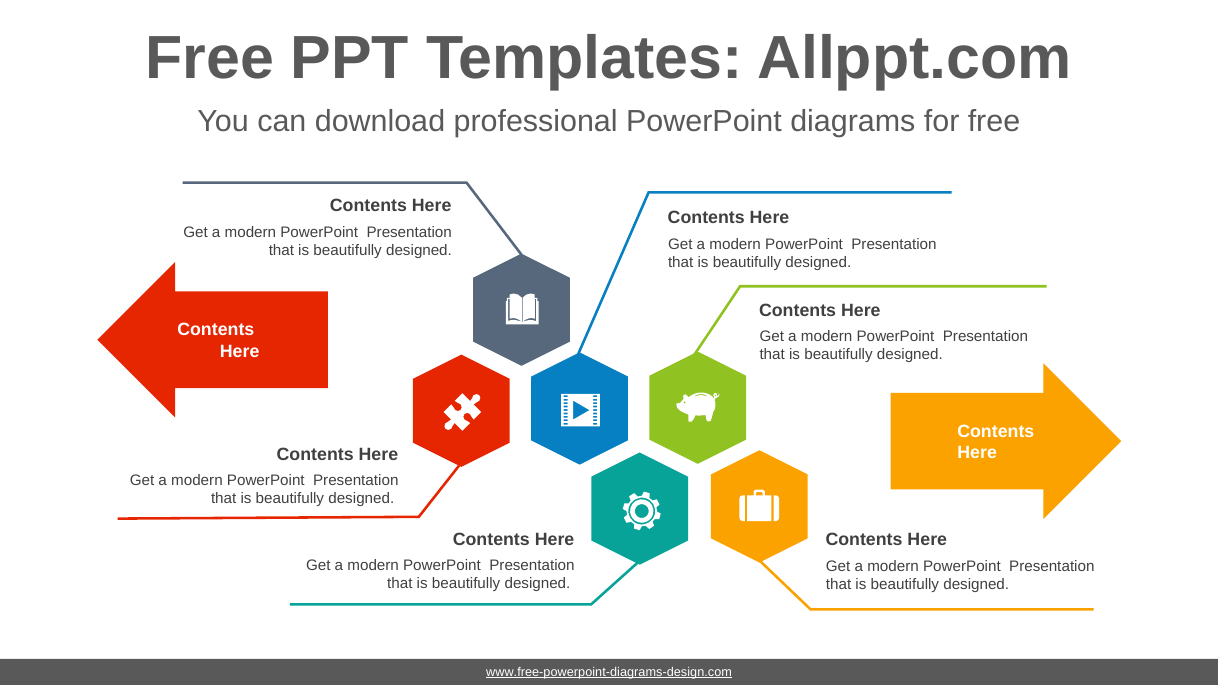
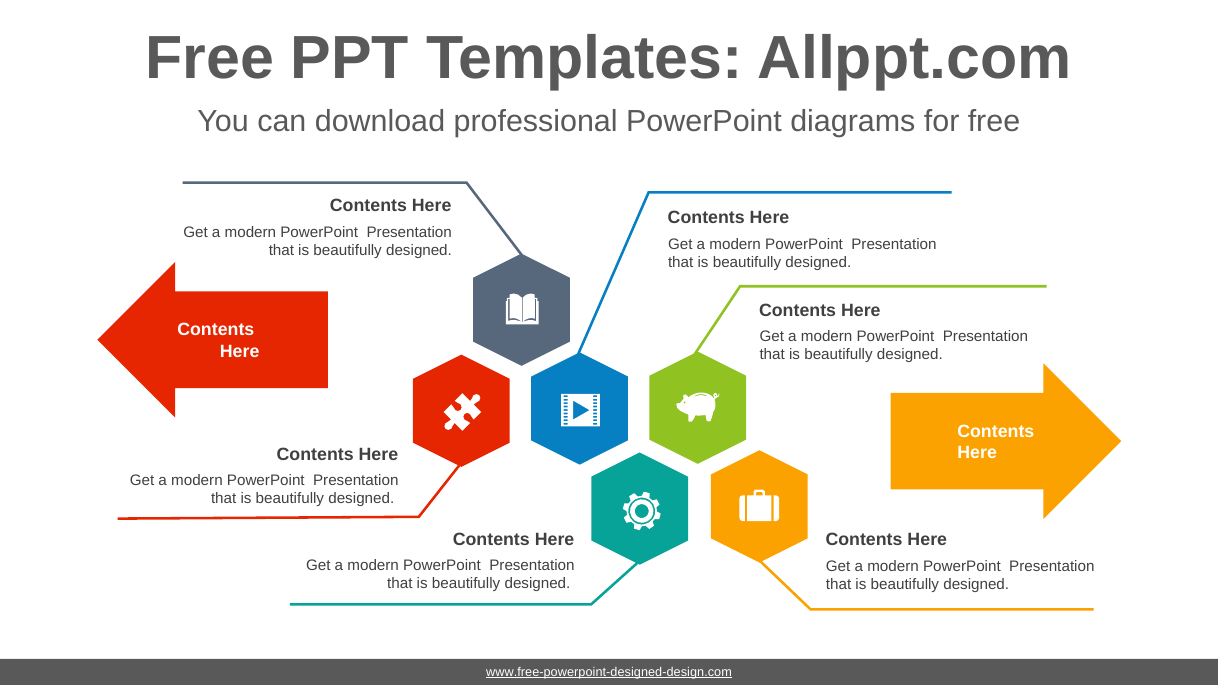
www.free-powerpoint-diagrams-design.com: www.free-powerpoint-diagrams-design.com -> www.free-powerpoint-designed-design.com
